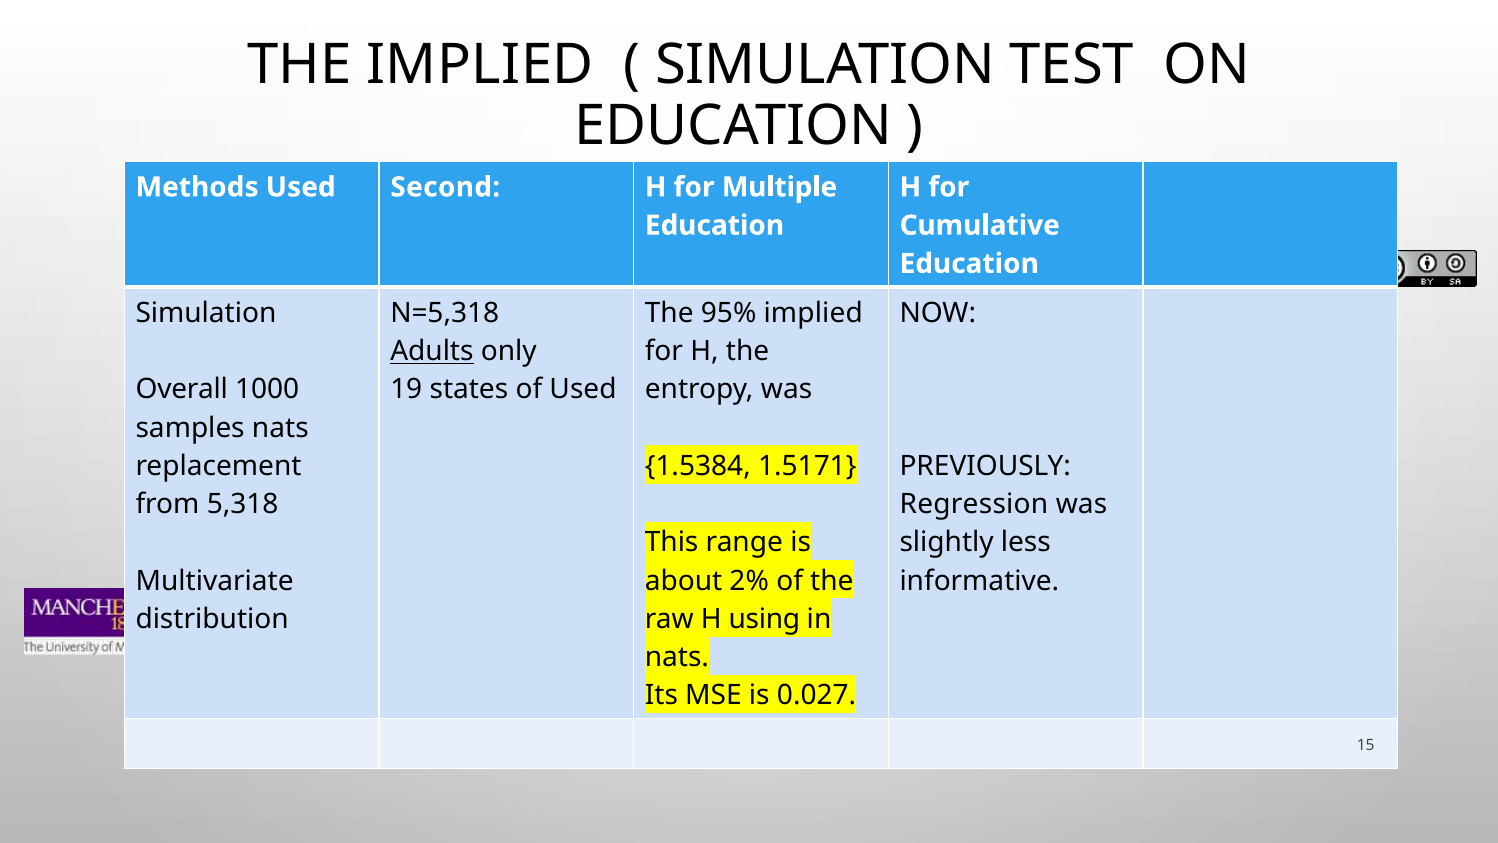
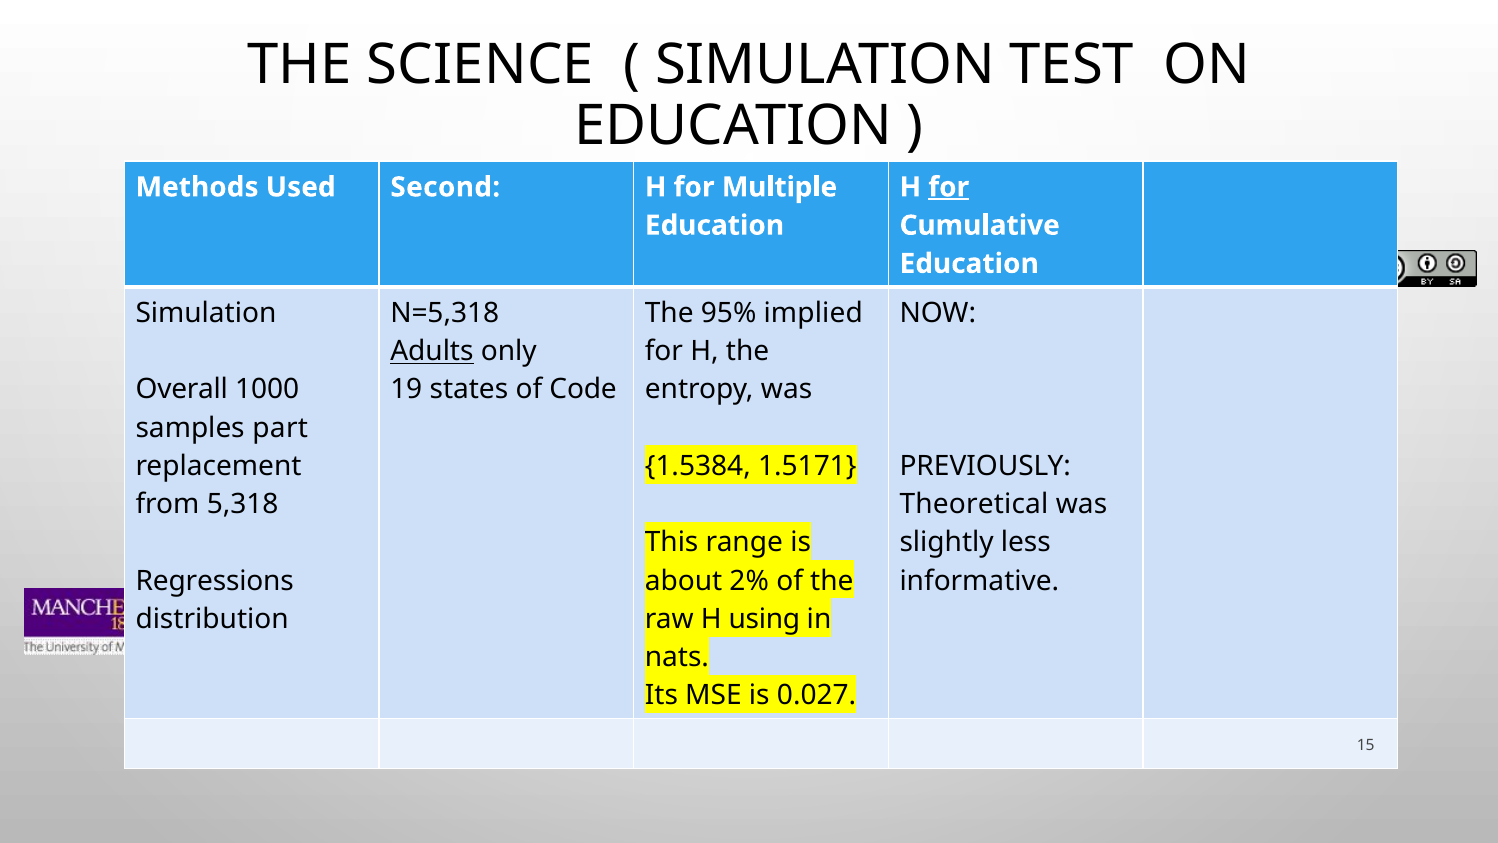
THE IMPLIED: IMPLIED -> SCIENCE
for at (949, 187) underline: none -> present
of Used: Used -> Code
samples nats: nats -> part
Regression: Regression -> Theoretical
Multivariate: Multivariate -> Regressions
